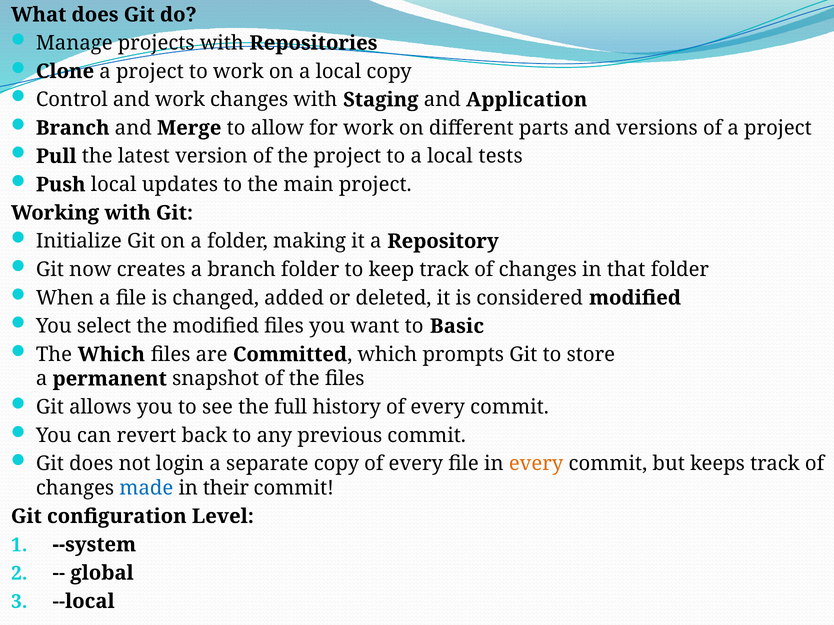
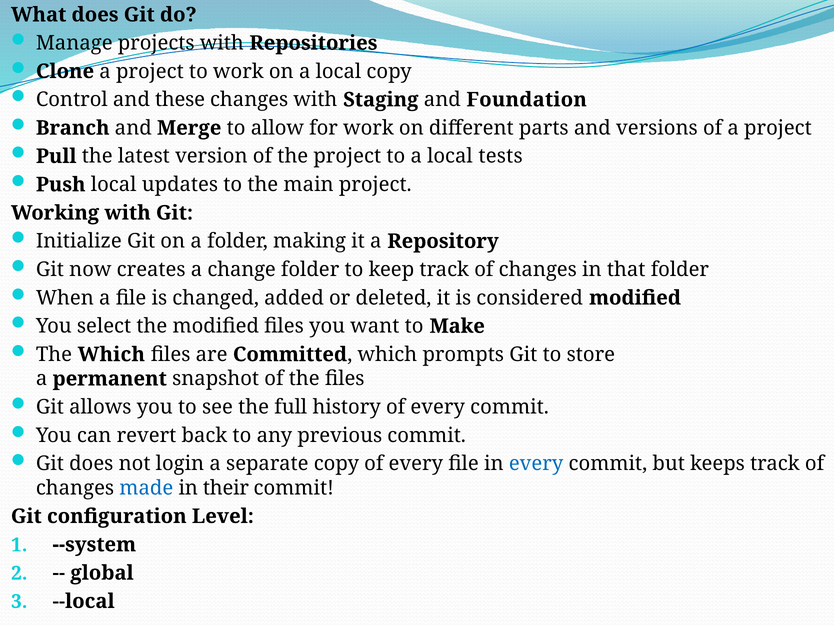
and work: work -> these
Application: Application -> Foundation
a branch: branch -> change
Basic: Basic -> Make
every at (536, 464) colour: orange -> blue
